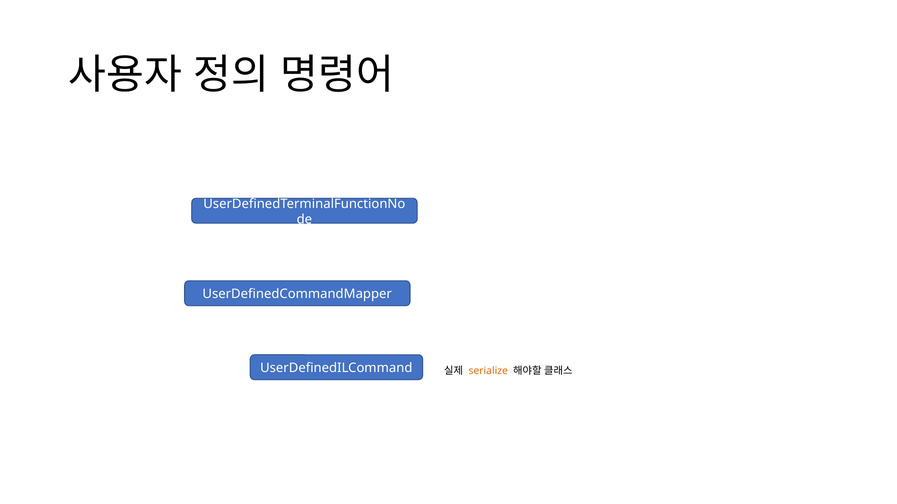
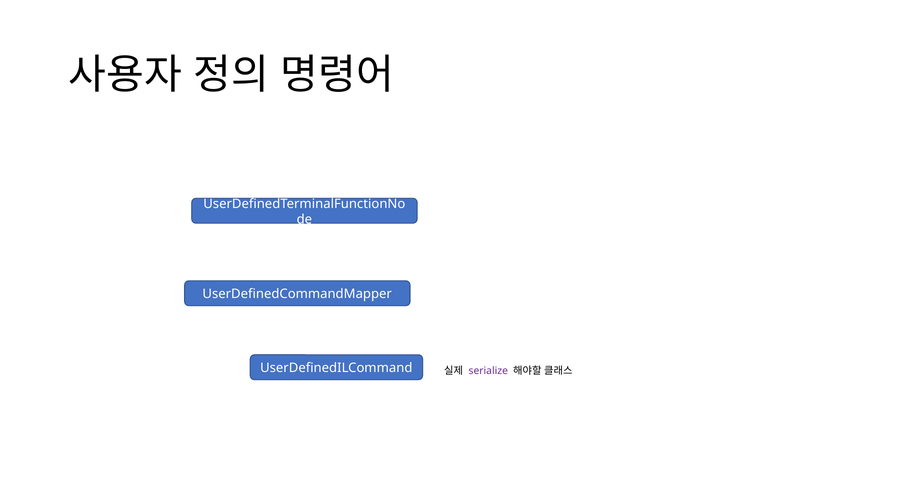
serialize colour: orange -> purple
